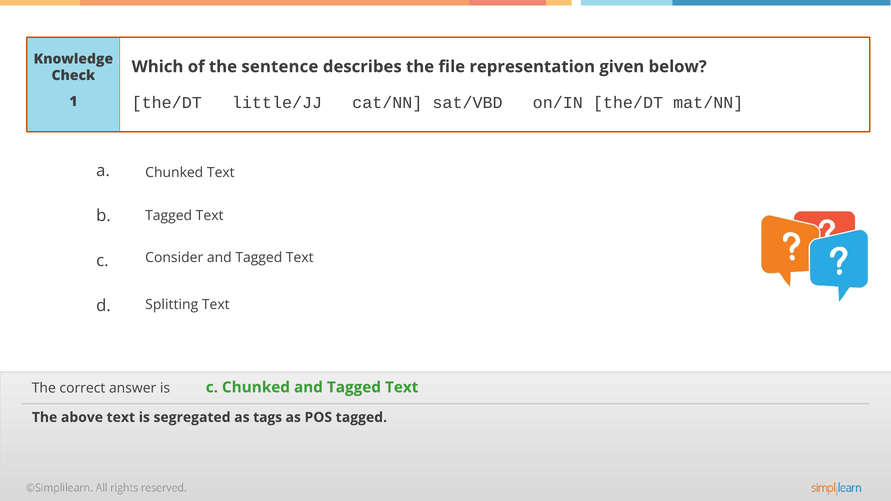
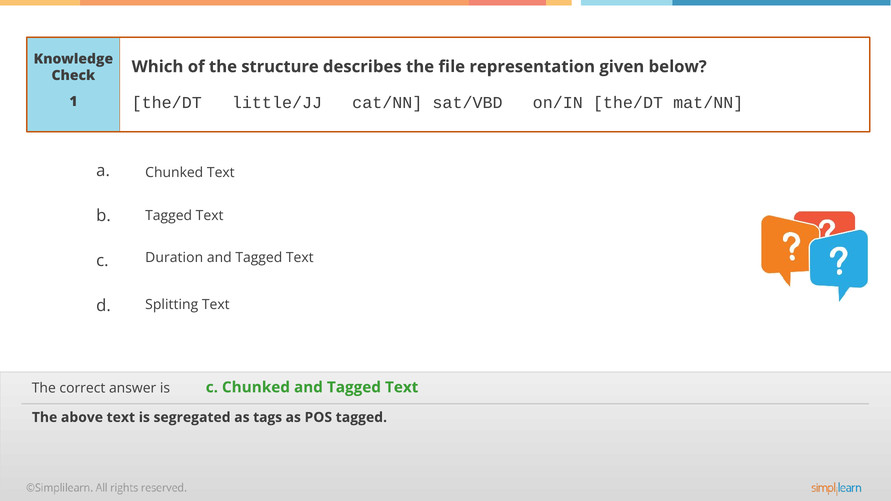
sentence: sentence -> structure
Consider: Consider -> Duration
